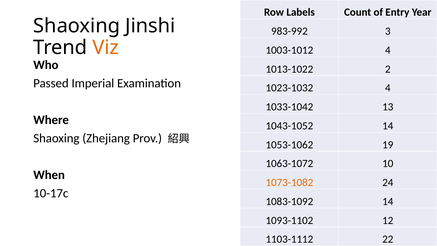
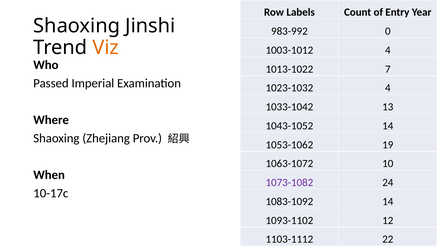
3: 3 -> 0
2: 2 -> 7
1073-1082 colour: orange -> purple
